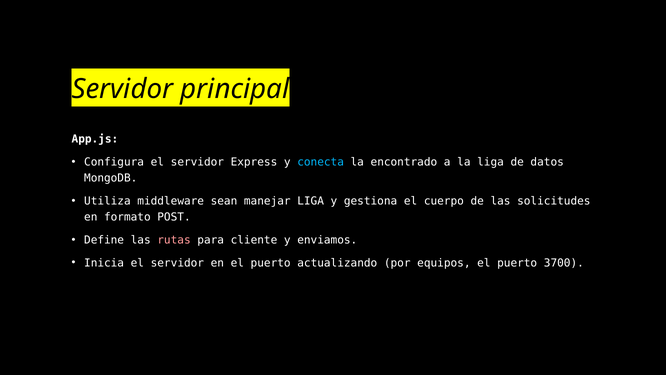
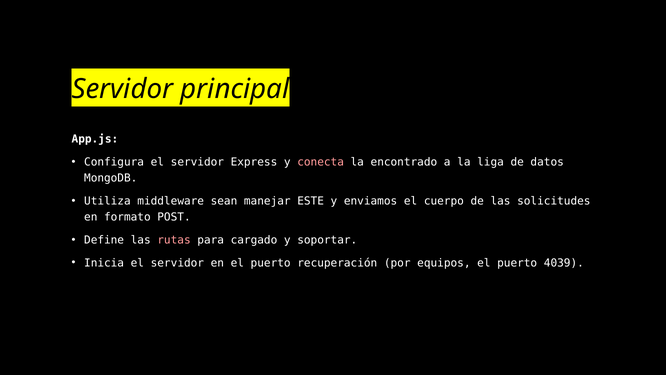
conecta colour: light blue -> pink
manejar LIGA: LIGA -> ESTE
gestiona: gestiona -> enviamos
cliente: cliente -> cargado
enviamos: enviamos -> soportar
actualizando: actualizando -> recuperación
3700: 3700 -> 4039
